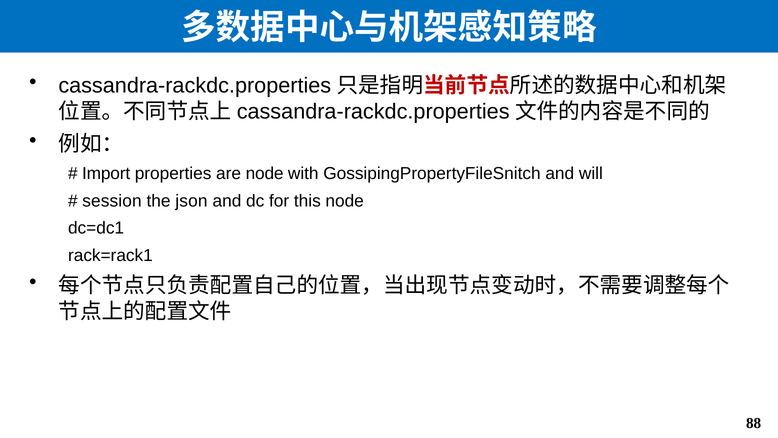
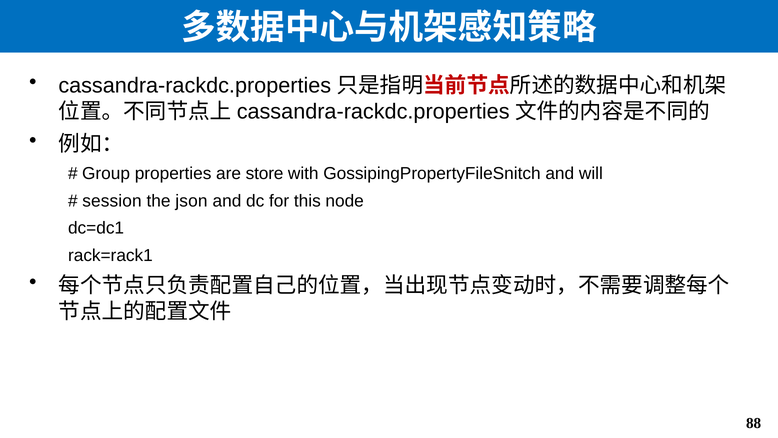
Import: Import -> Group
are node: node -> store
